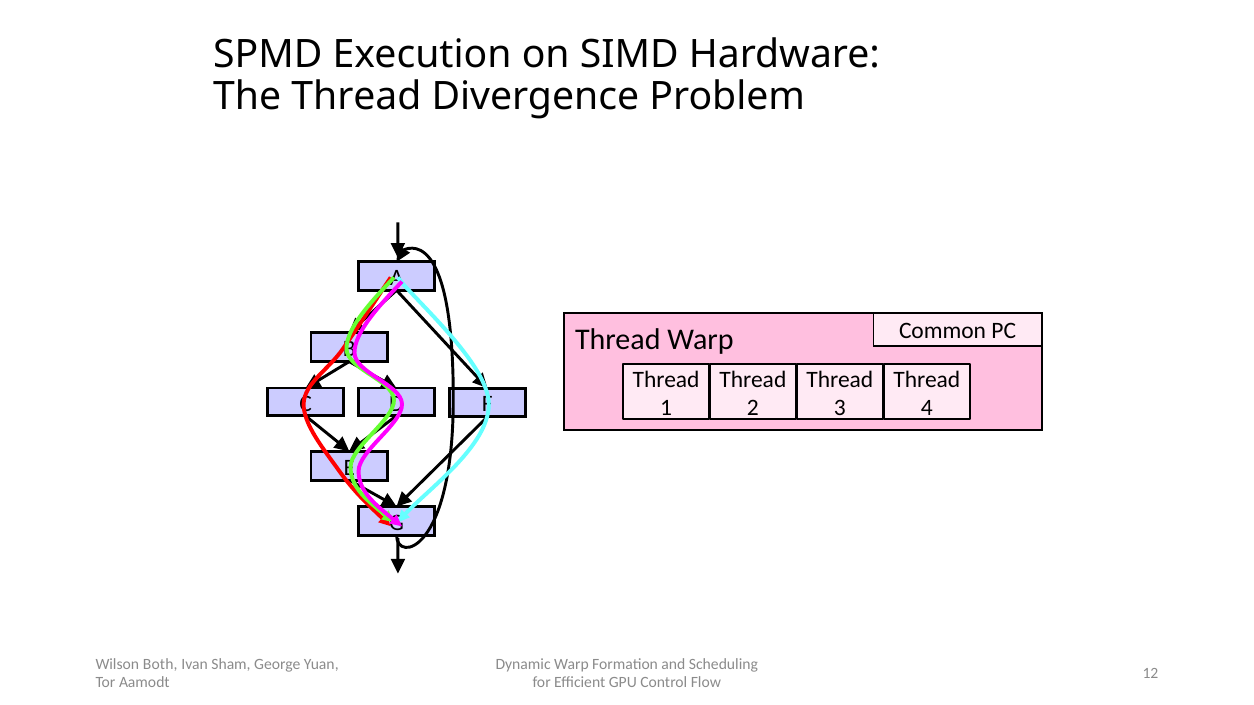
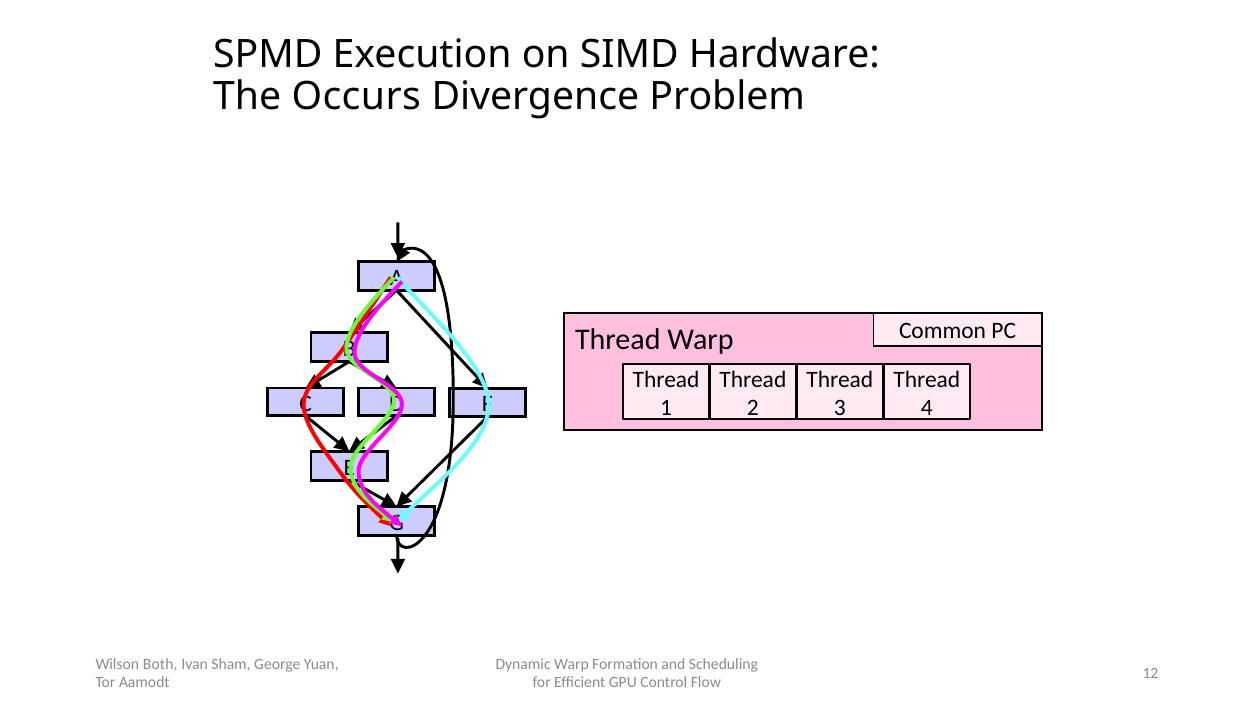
The Thread: Thread -> Occurs
